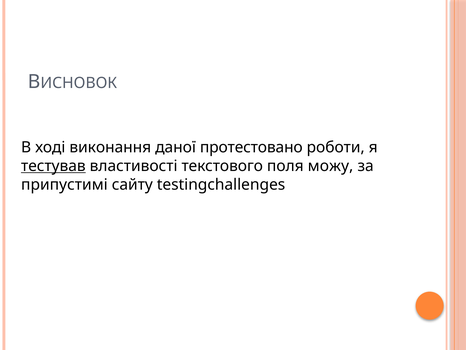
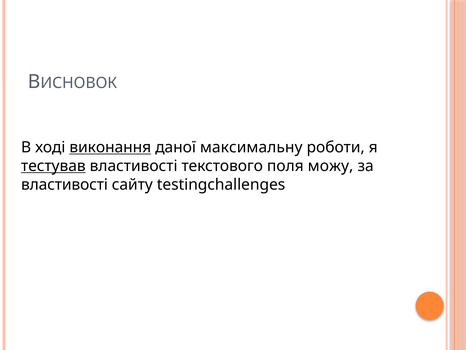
виконання underline: none -> present
протестовано: протестовано -> максимальну
припустимі at (64, 184): припустимі -> властивості
